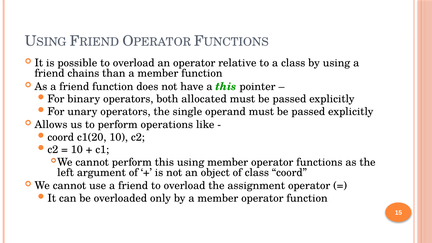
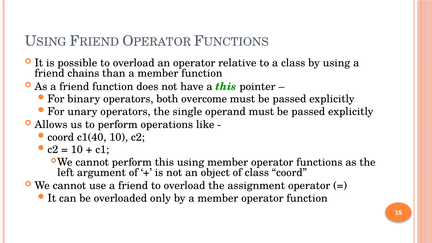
allocated: allocated -> overcome
c1(20: c1(20 -> c1(40
